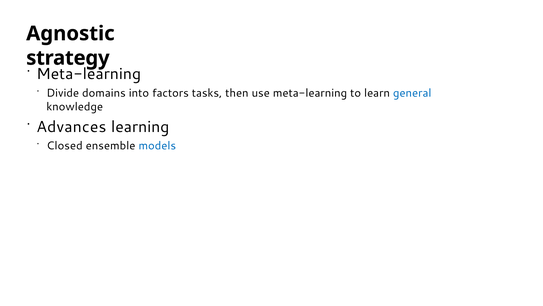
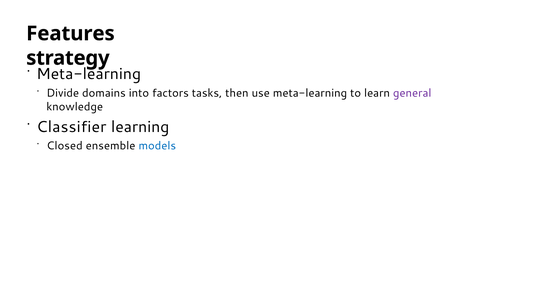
Agnostic: Agnostic -> Features
general colour: blue -> purple
Advances: Advances -> Classifier
